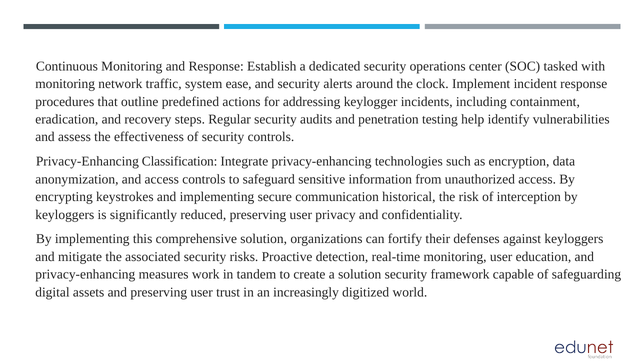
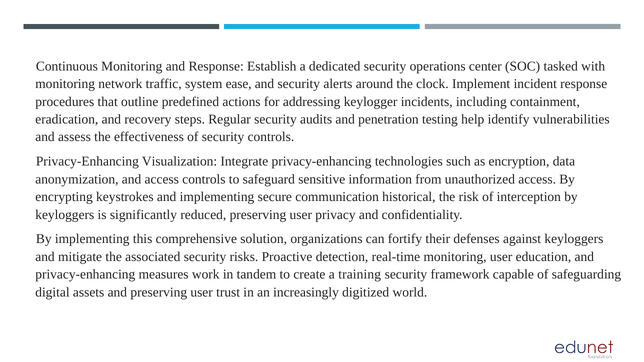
Classification: Classification -> Visualization
a solution: solution -> training
